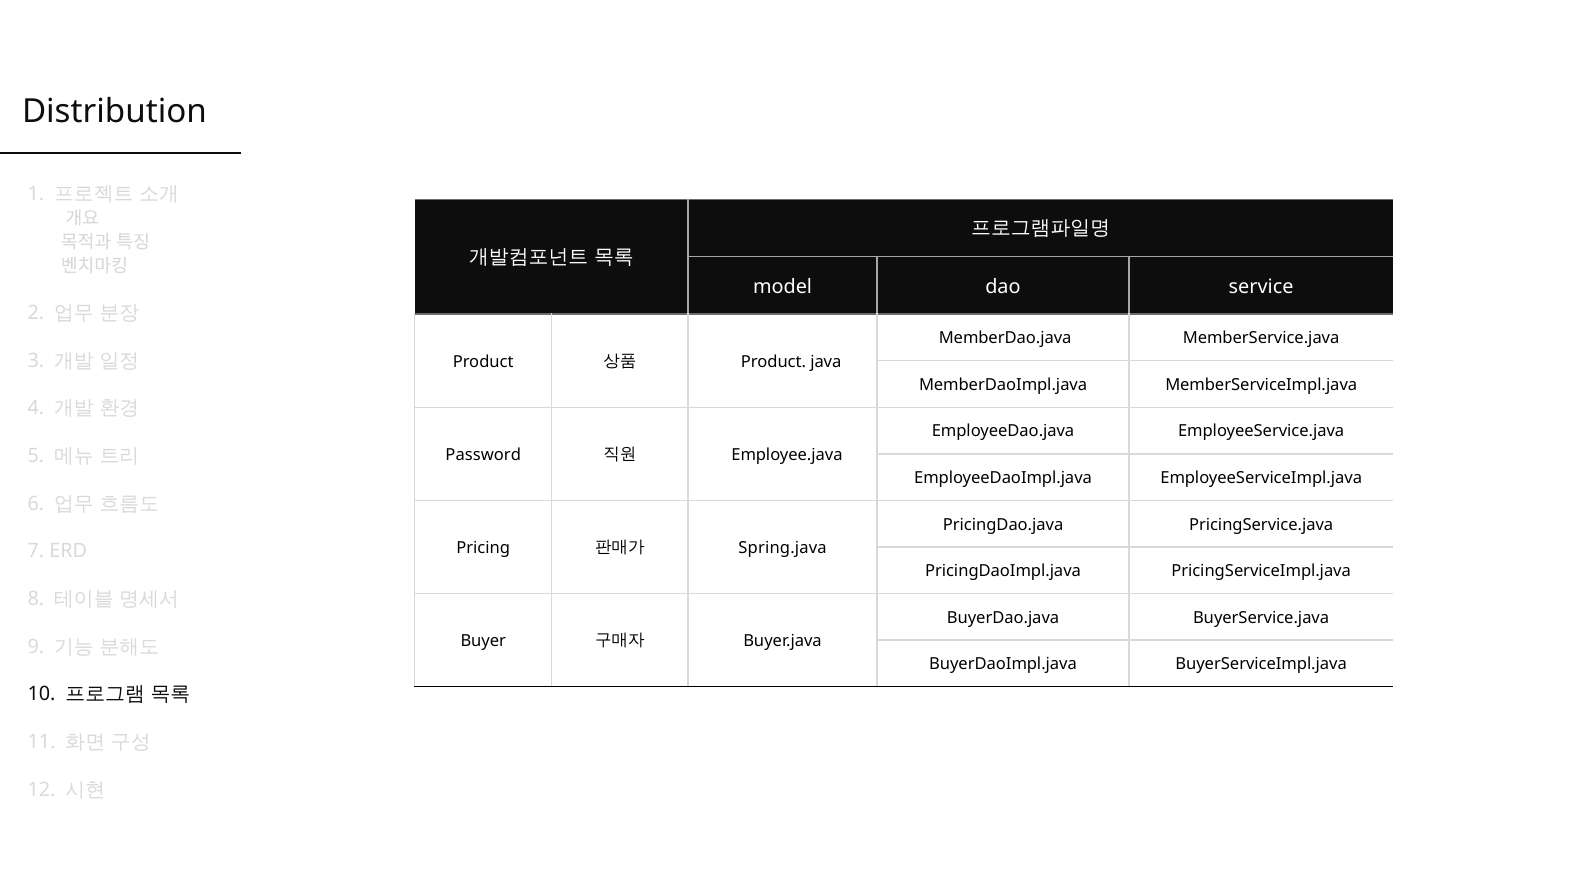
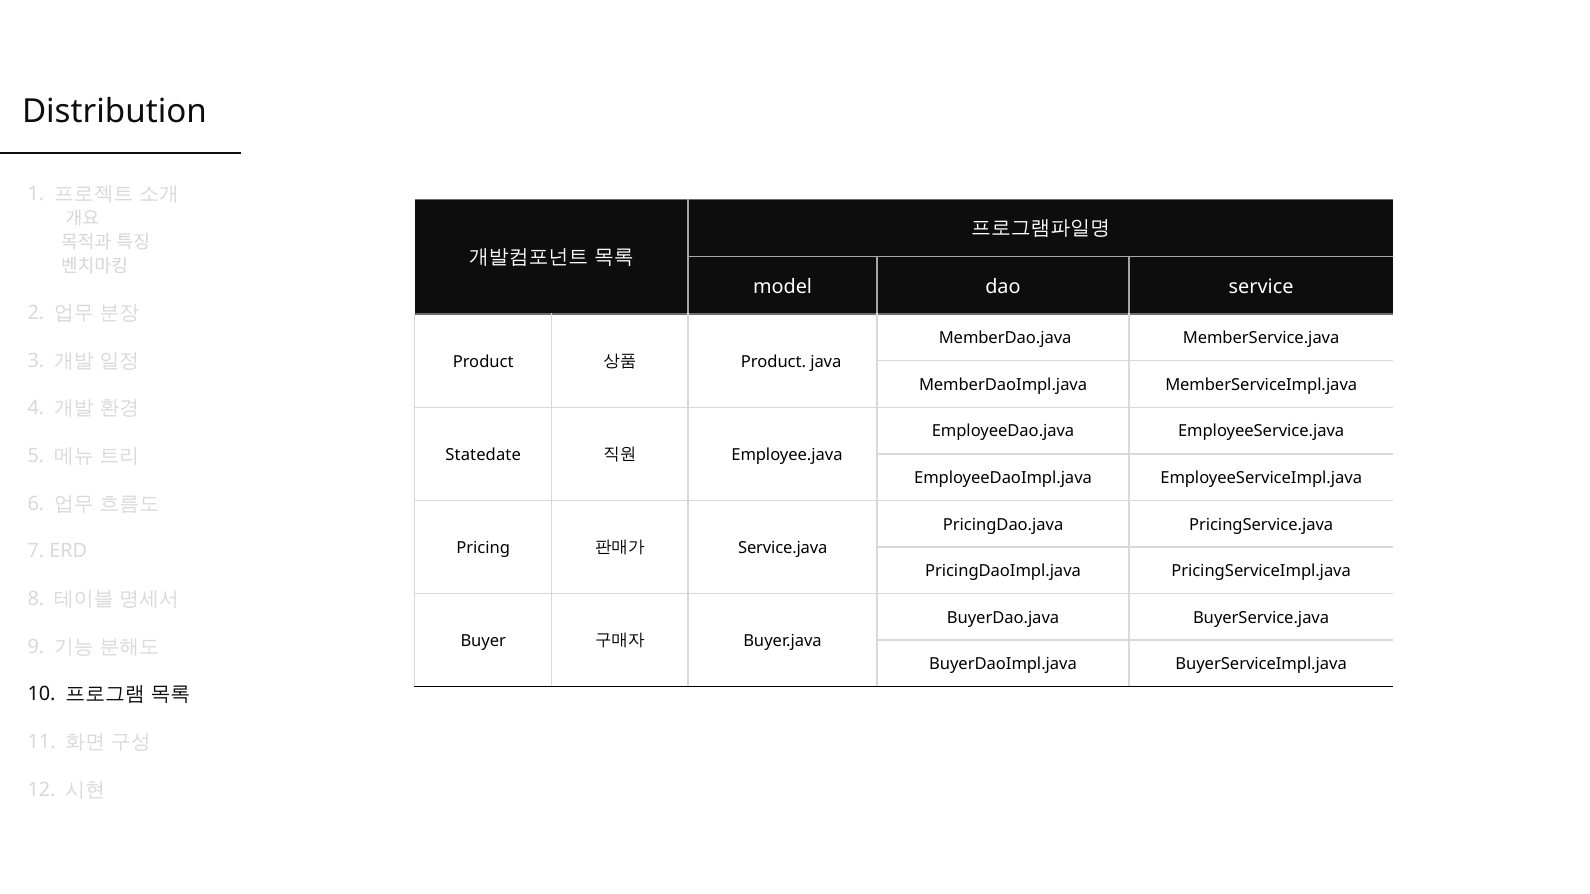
Password: Password -> Statedate
Spring.java: Spring.java -> Service.java
